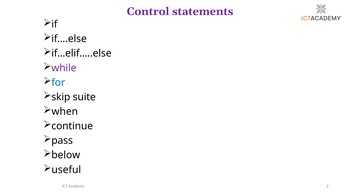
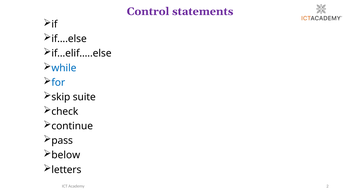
while colour: purple -> blue
when: when -> check
useful: useful -> letters
